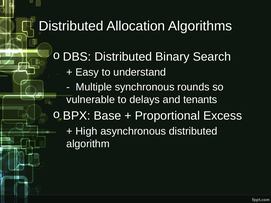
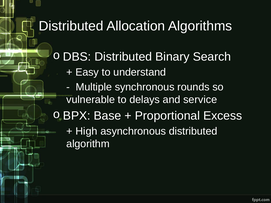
tenants: tenants -> service
